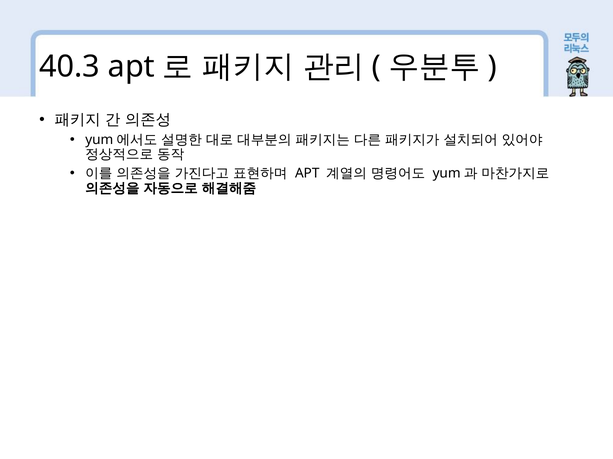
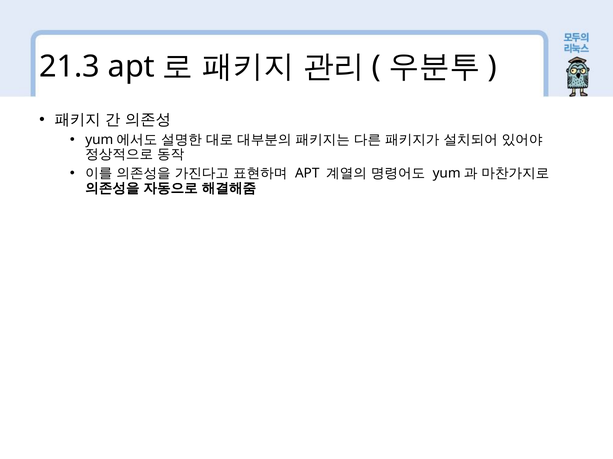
40.3: 40.3 -> 21.3
